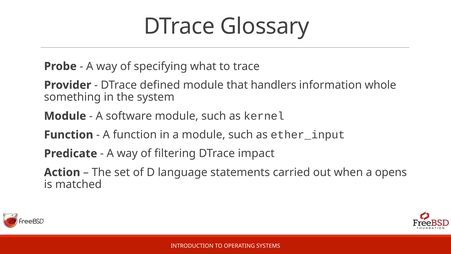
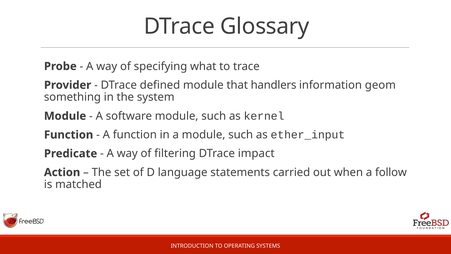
whole: whole -> geom
opens: opens -> follow
